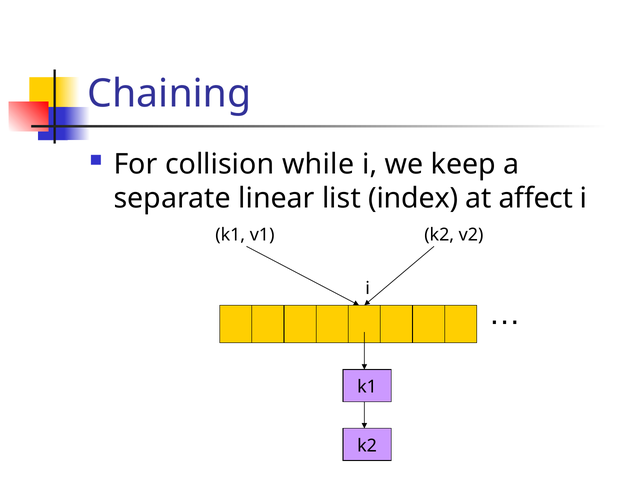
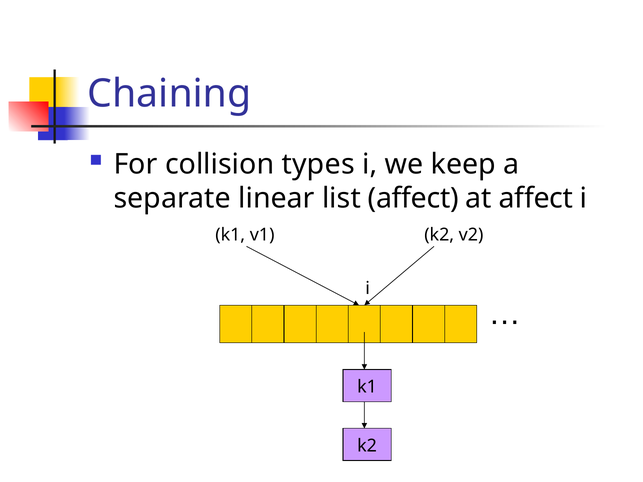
while: while -> types
list index: index -> affect
